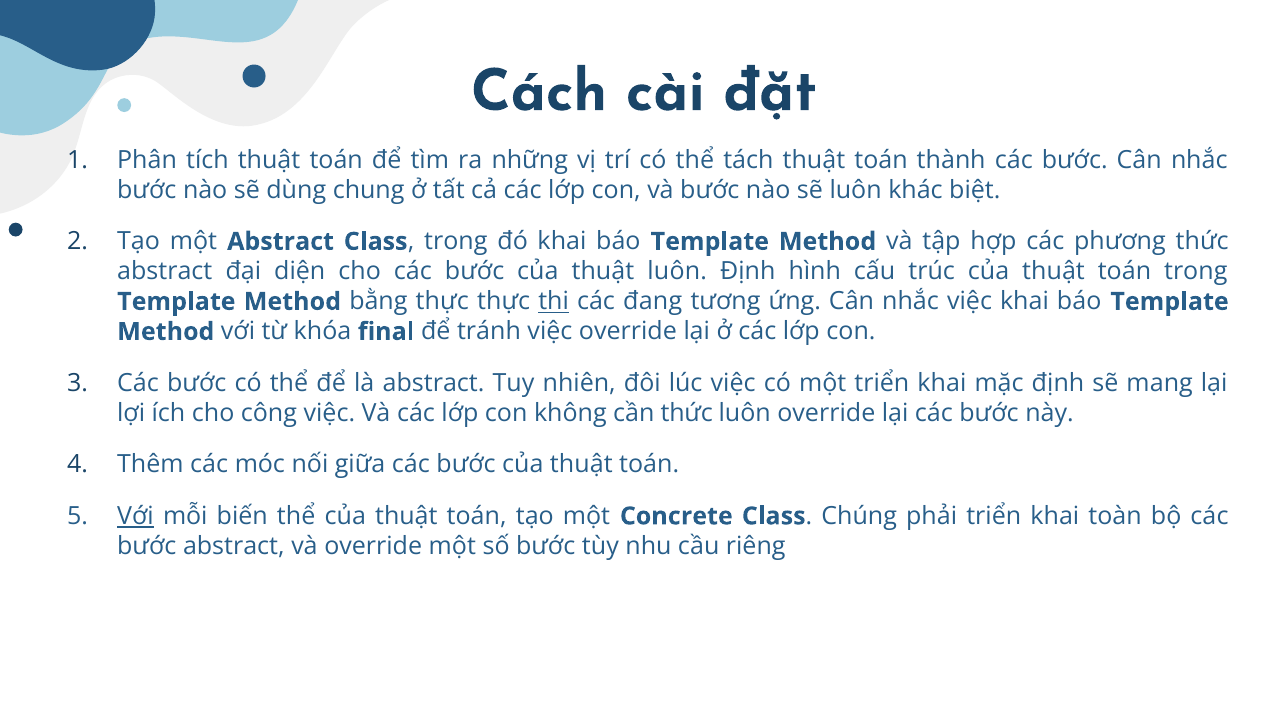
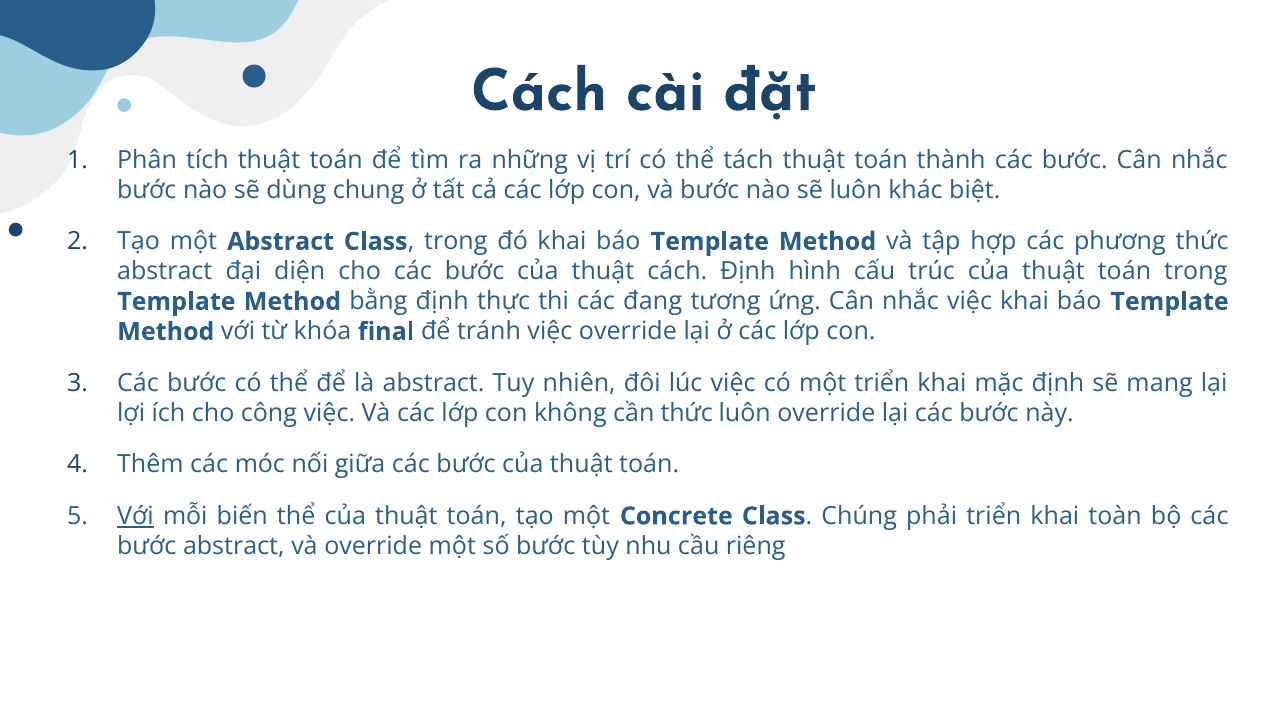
thuật luôn: luôn -> cách
bằng thực: thực -> định
thi underline: present -> none
